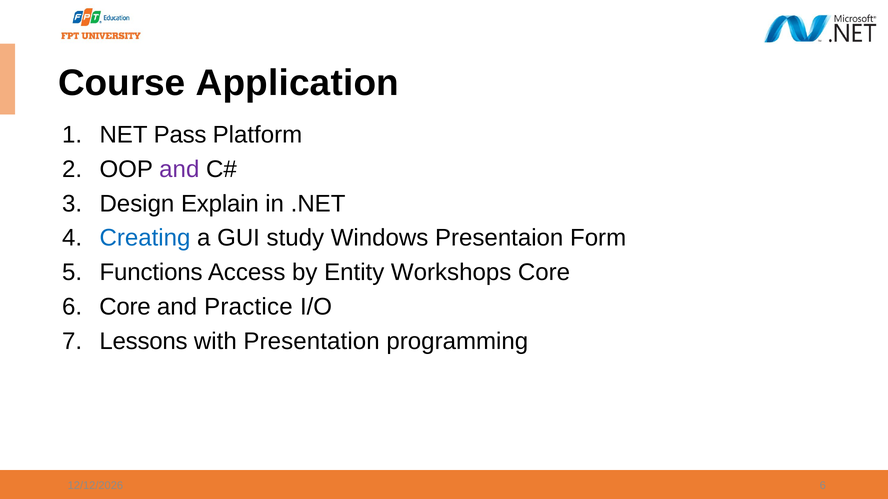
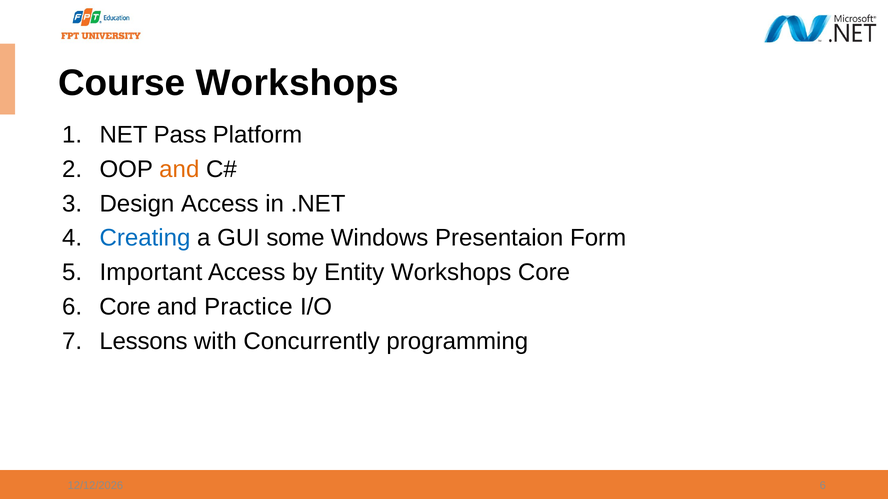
Course Application: Application -> Workshops
and at (179, 169) colour: purple -> orange
Design Explain: Explain -> Access
study: study -> some
Functions: Functions -> Important
Presentation: Presentation -> Concurrently
